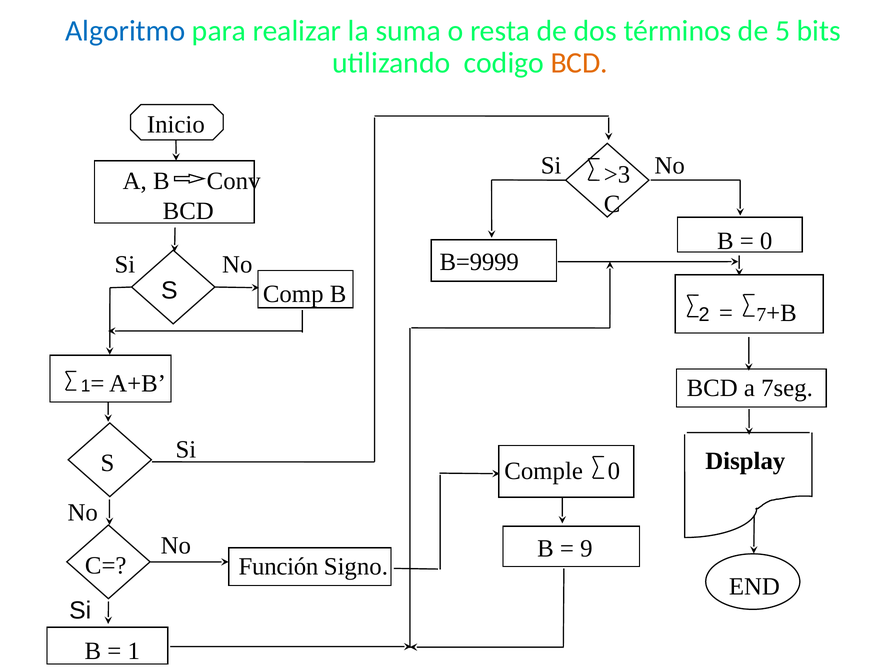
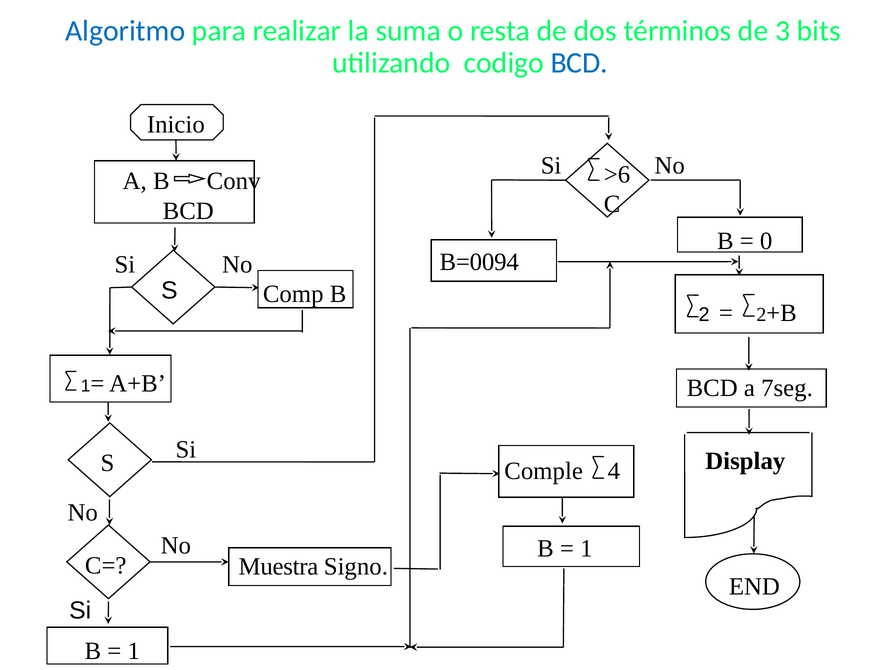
5: 5 -> 3
BCD at (579, 63) colour: orange -> blue
>3: >3 -> >6
B=9999: B=9999 -> B=0094
7 at (761, 315): 7 -> 2
Comple 0: 0 -> 4
9 at (586, 549): 9 -> 1
Función: Función -> Muestra
